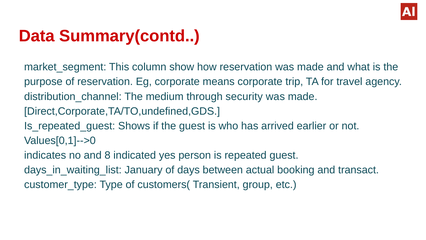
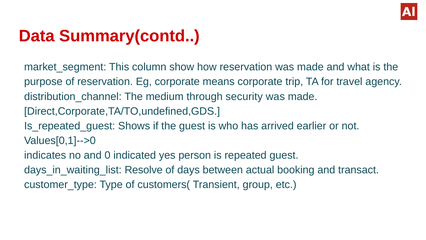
8: 8 -> 0
January: January -> Resolve
